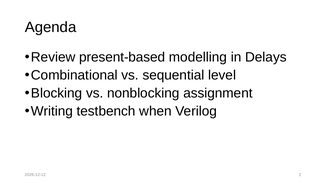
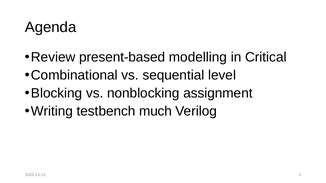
Delays: Delays -> Critical
when: when -> much
